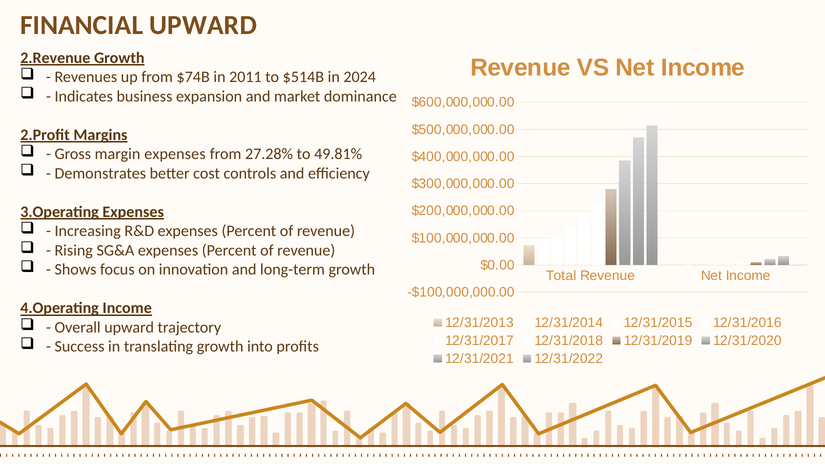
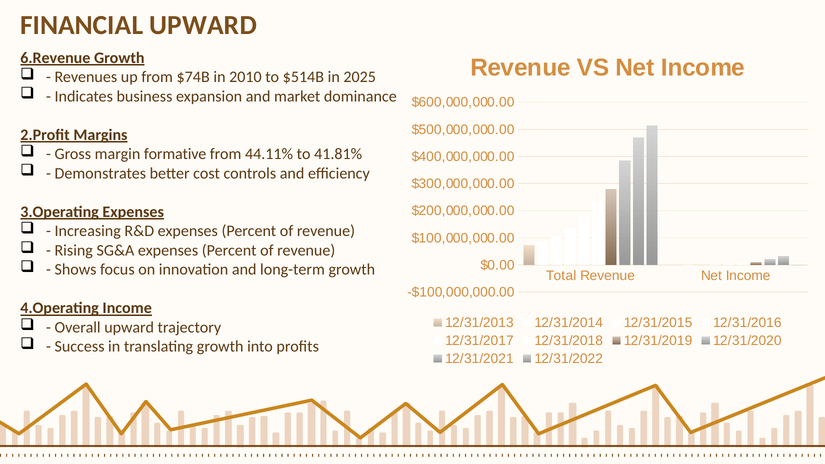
2.Revenue: 2.Revenue -> 6.Revenue
2011: 2011 -> 2010
2024: 2024 -> 2025
margin expenses: expenses -> formative
27.28%: 27.28% -> 44.11%
49.81%: 49.81% -> 41.81%
